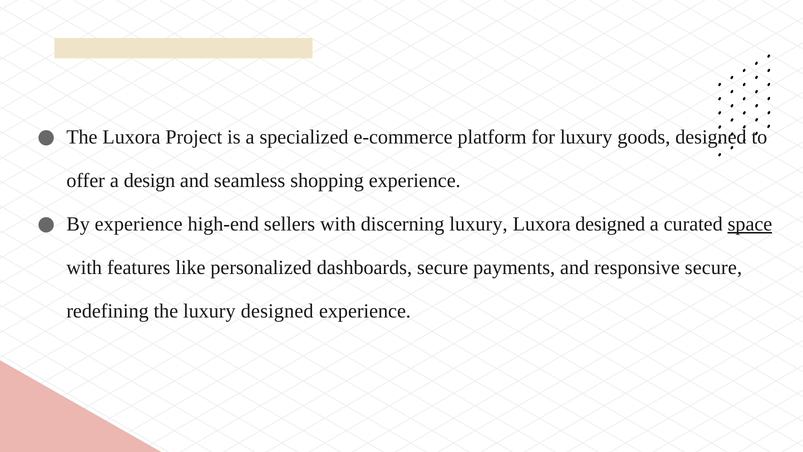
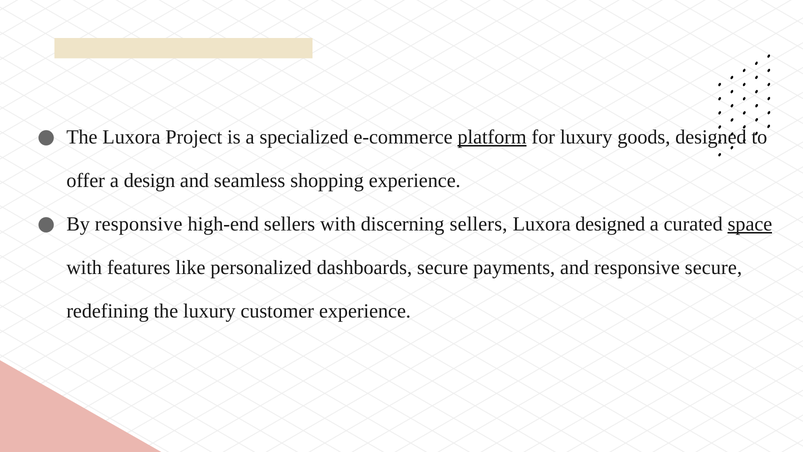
platform underline: none -> present
By experience: experience -> responsive
discerning luxury: luxury -> sellers
luxury designed: designed -> customer
